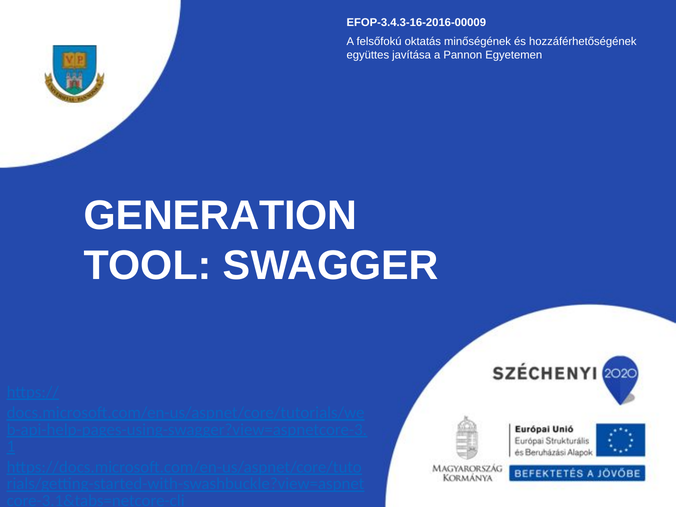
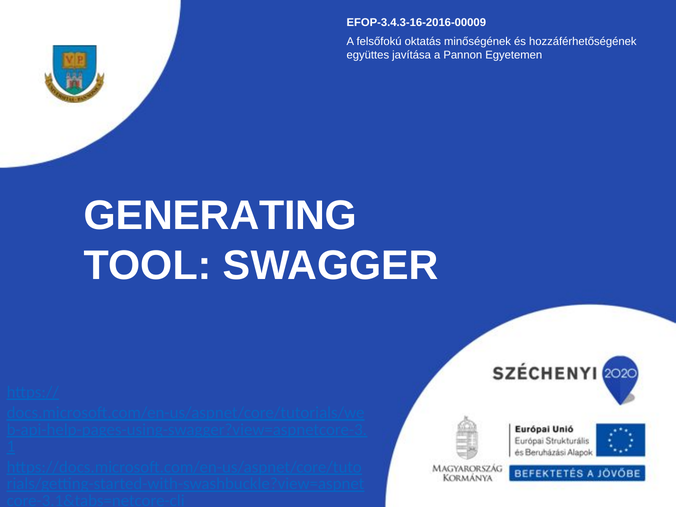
GENERATION: GENERATION -> GENERATING
